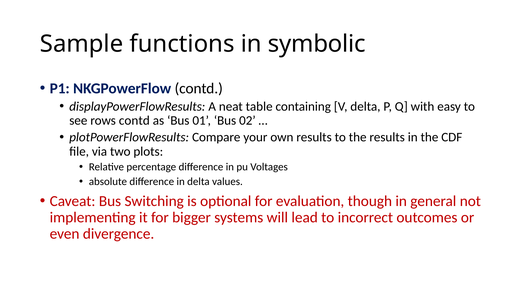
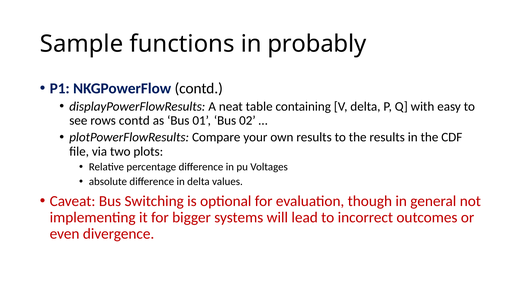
symbolic: symbolic -> probably
